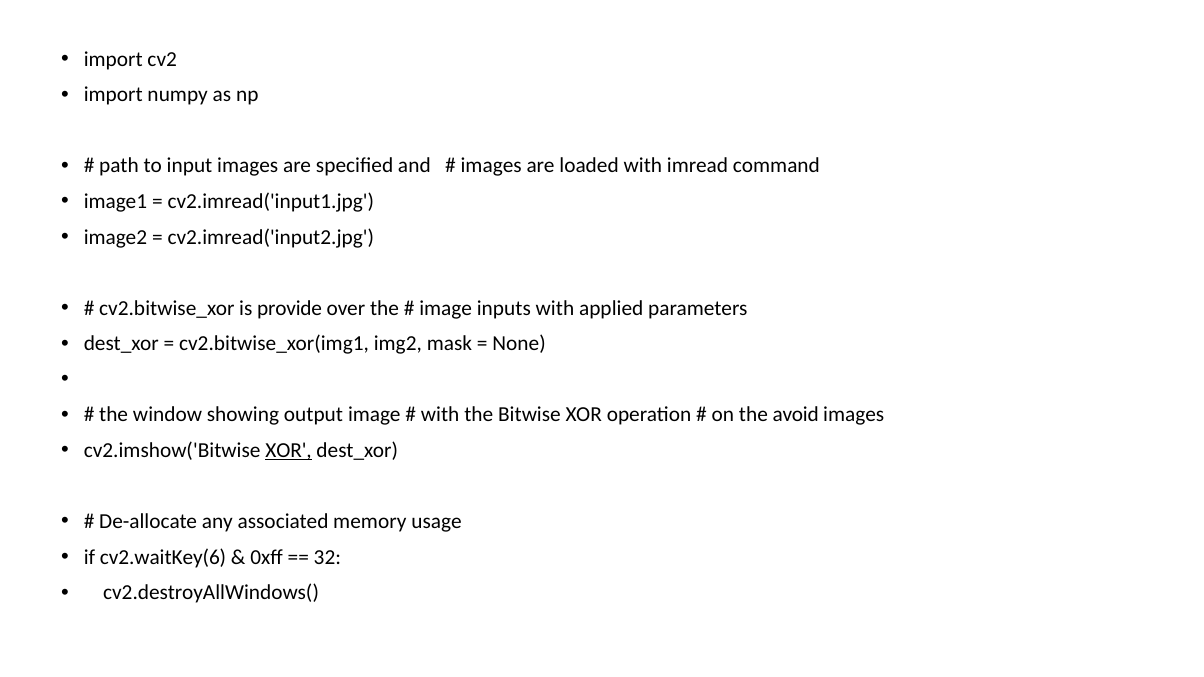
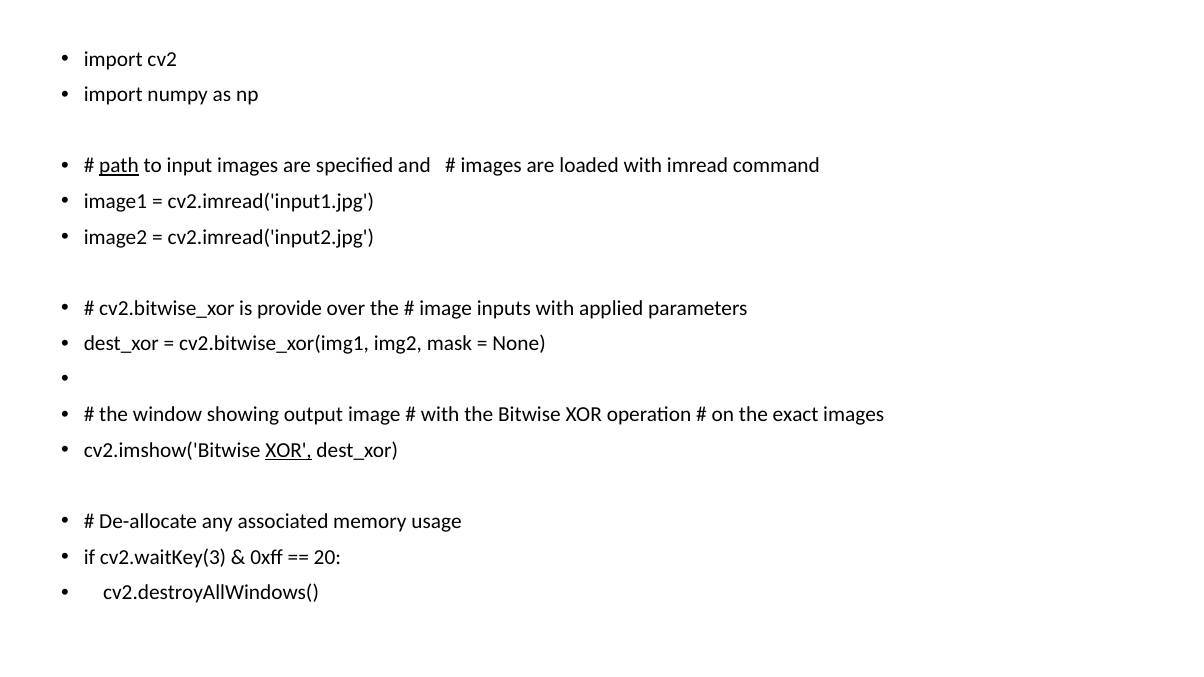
path underline: none -> present
avoid: avoid -> exact
cv2.waitKey(6: cv2.waitKey(6 -> cv2.waitKey(3
32: 32 -> 20
